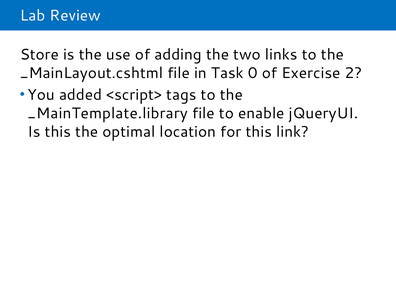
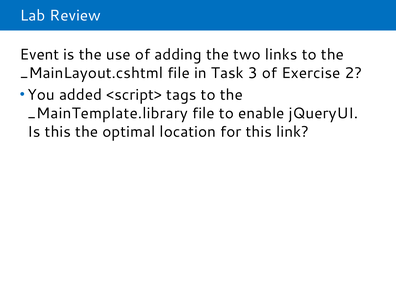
Store: Store -> Event
0: 0 -> 3
